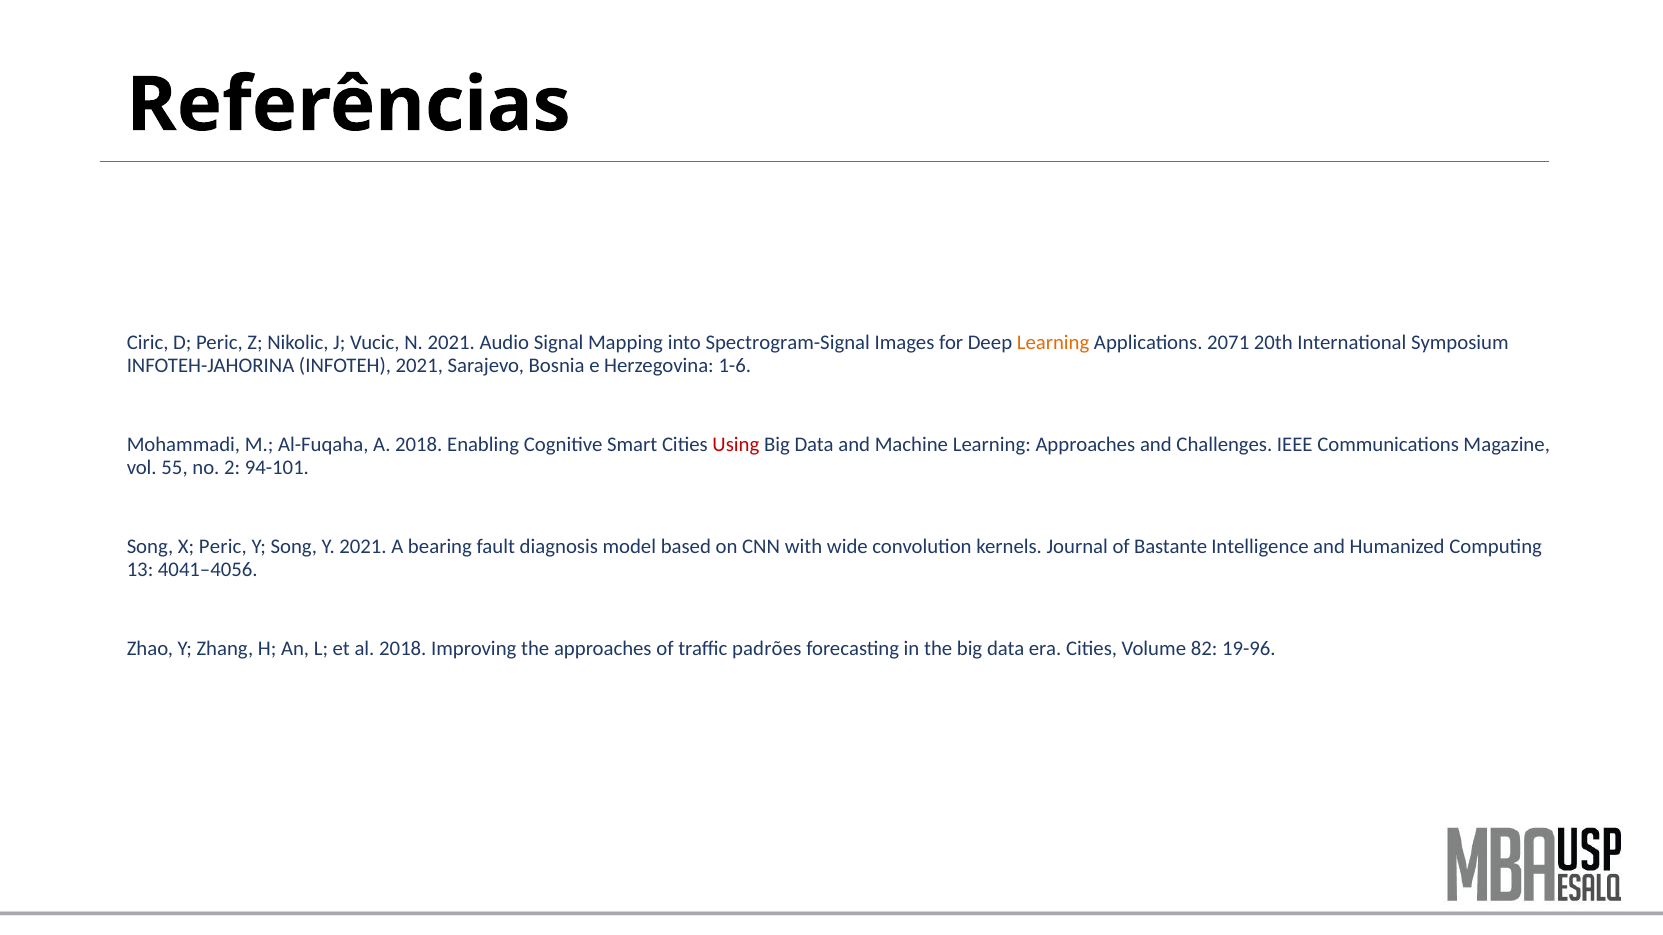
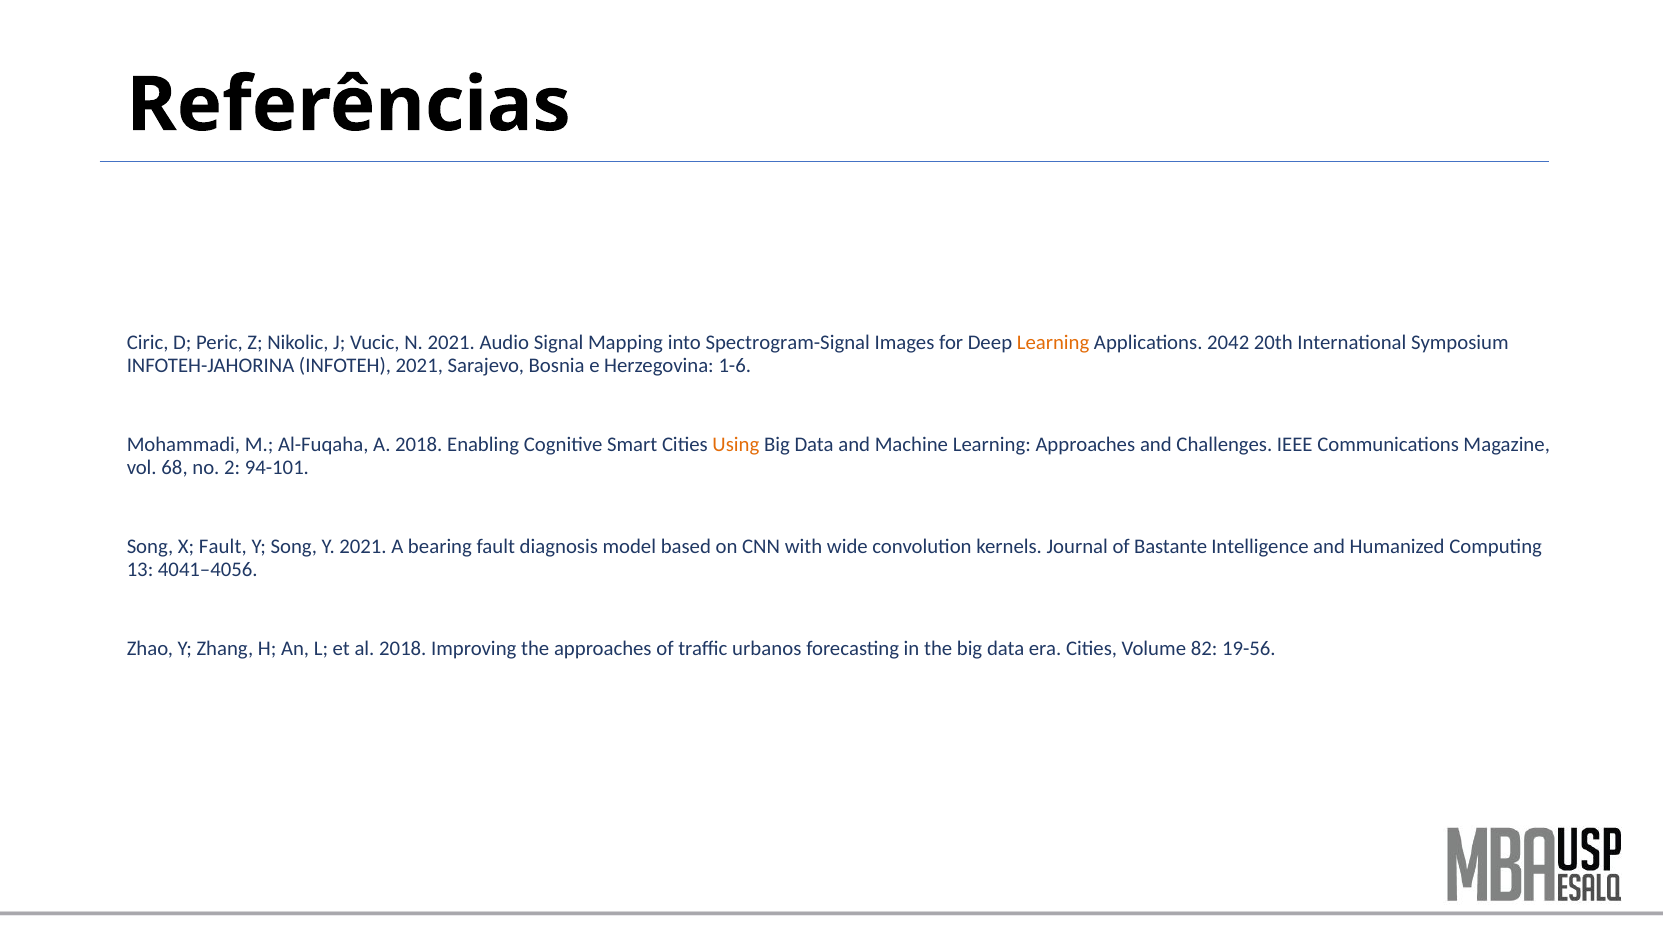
2071: 2071 -> 2042
Using colour: red -> orange
55: 55 -> 68
X Peric: Peric -> Fault
padrões: padrões -> urbanos
19-96: 19-96 -> 19-56
